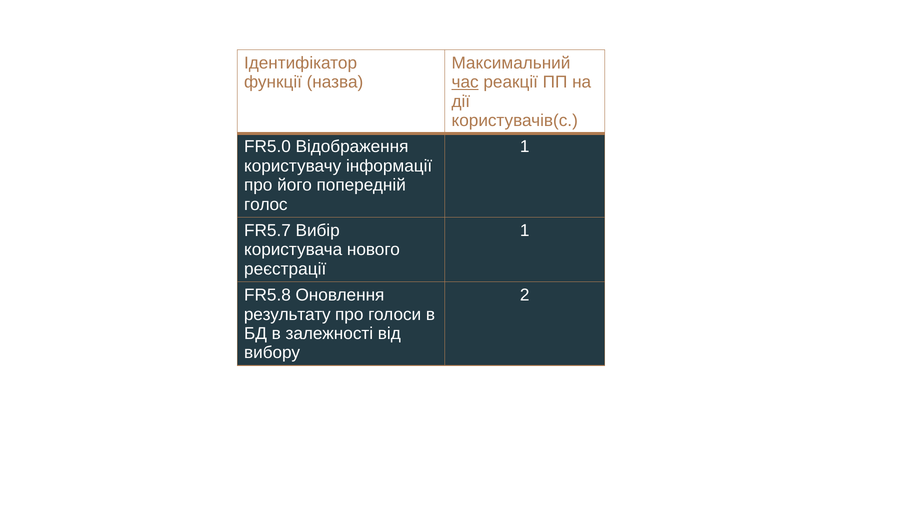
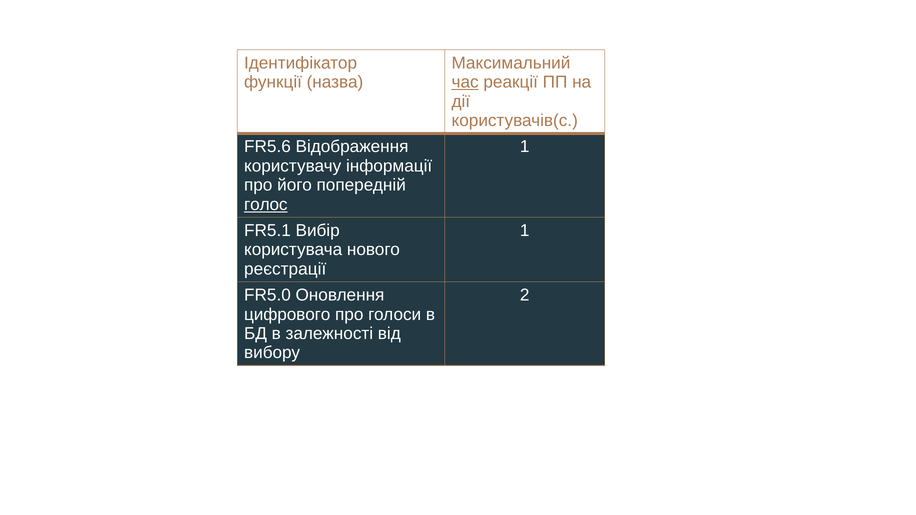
FR5.0: FR5.0 -> FR5.6
голос underline: none -> present
FR5.7: FR5.7 -> FR5.1
FR5.8: FR5.8 -> FR5.0
результату: результату -> цифрового
